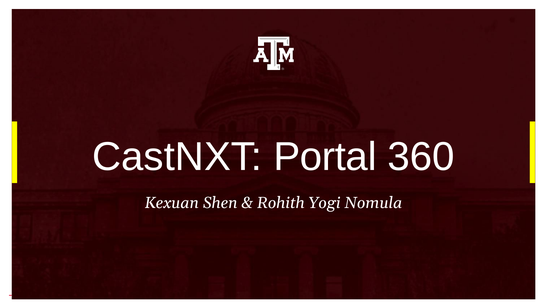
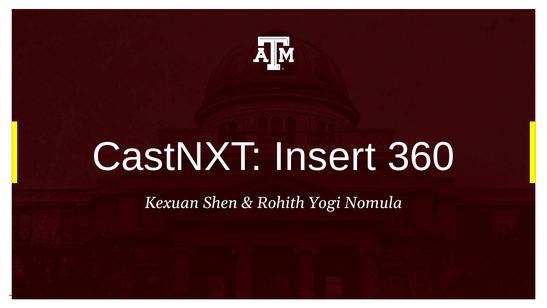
Portal: Portal -> Insert
